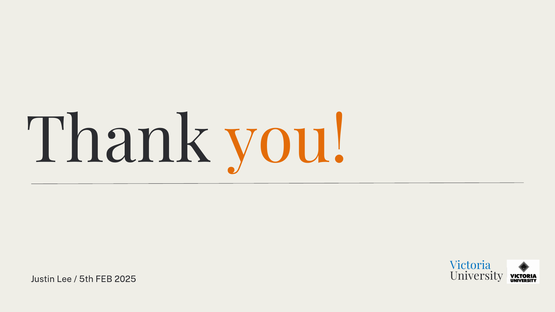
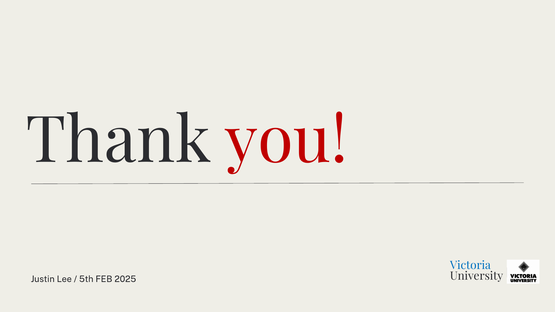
you colour: orange -> red
